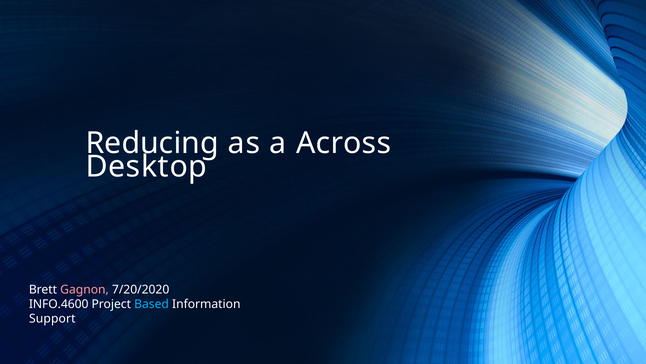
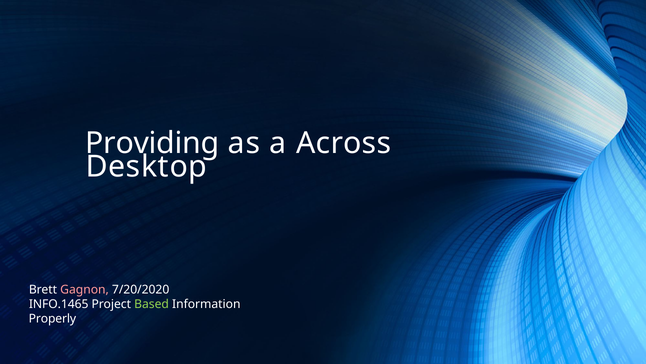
Reducing: Reducing -> Providing
INFO.4600: INFO.4600 -> INFO.1465
Based colour: light blue -> light green
Support: Support -> Properly
